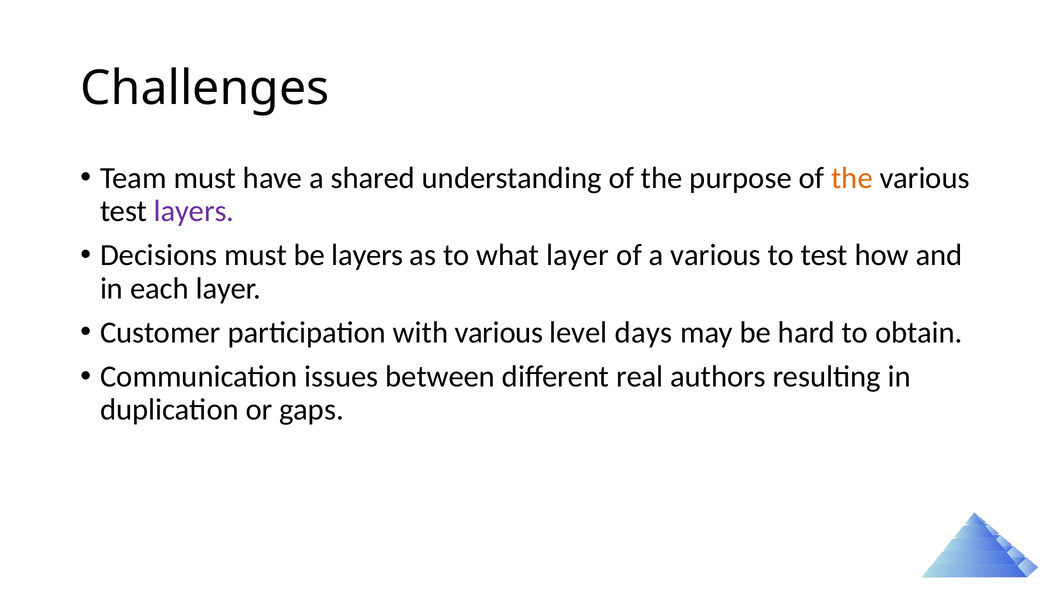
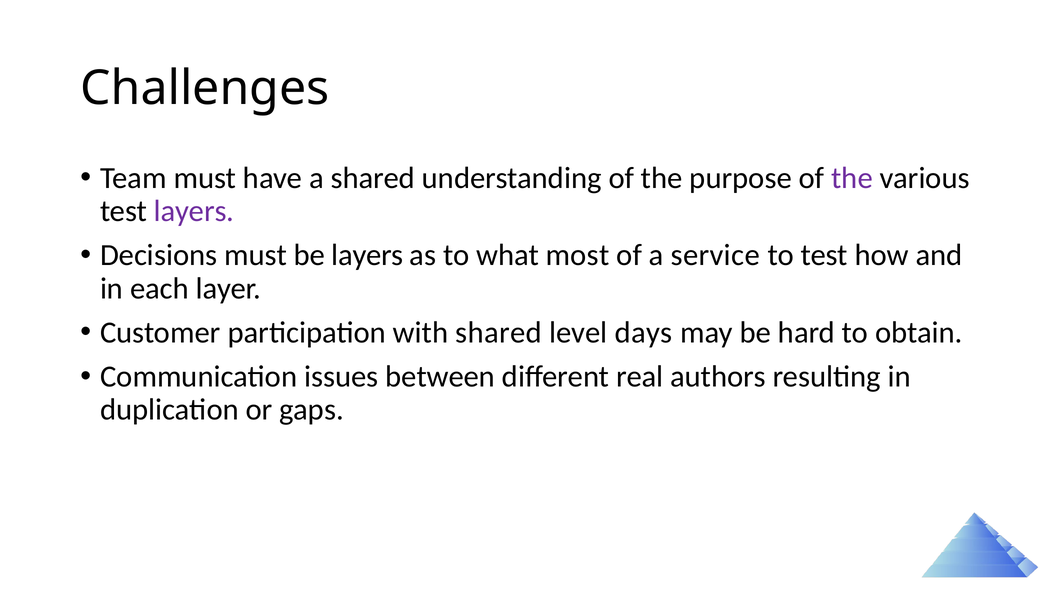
the at (852, 178) colour: orange -> purple
what layer: layer -> most
a various: various -> service
with various: various -> shared
